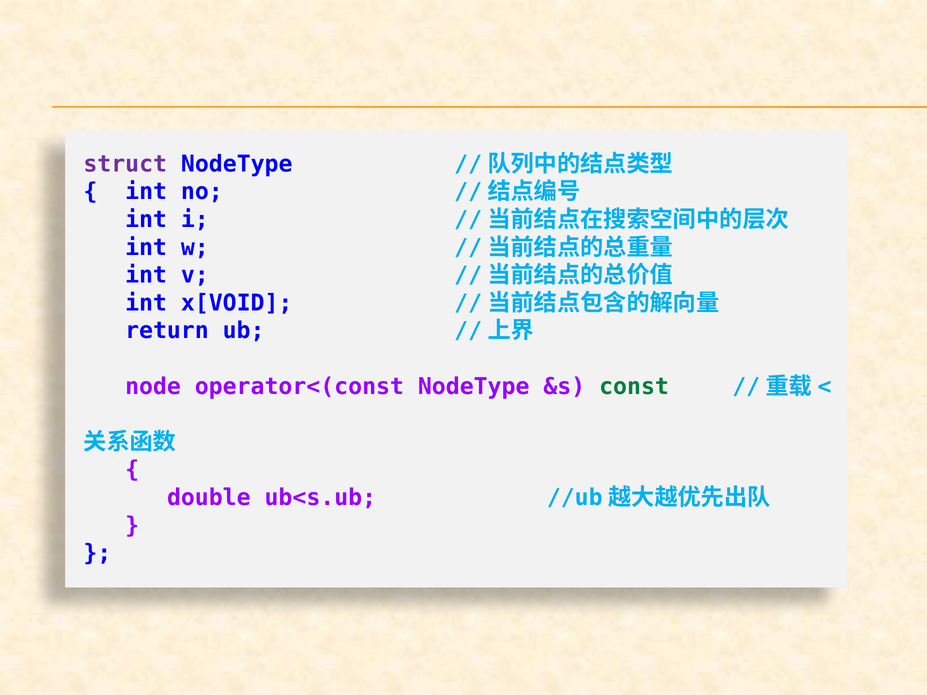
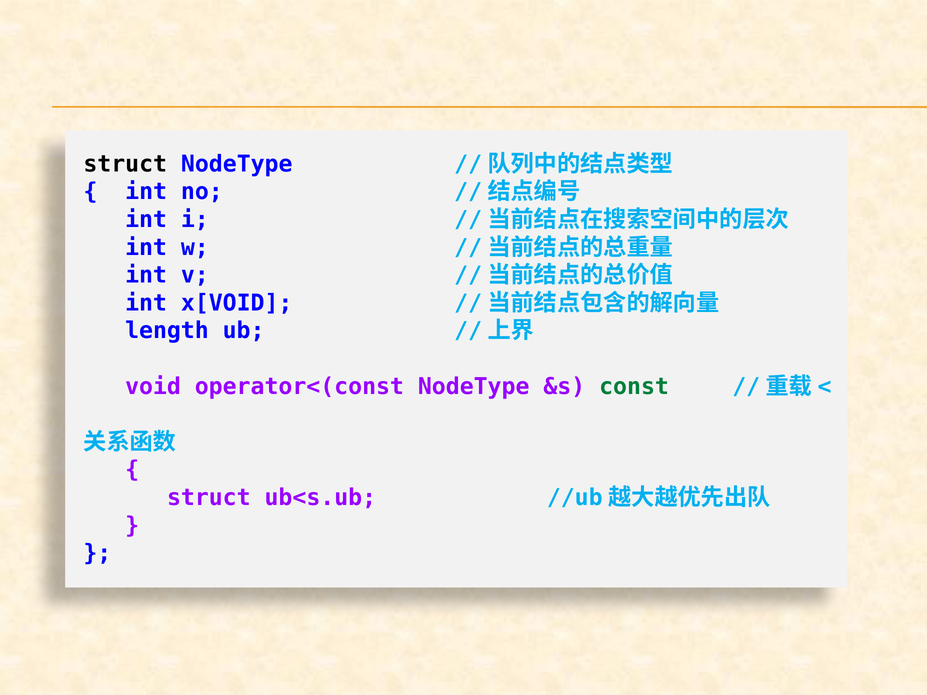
struct at (125, 164) colour: purple -> black
return: return -> length
node: node -> void
double at (209, 498): double -> struct
